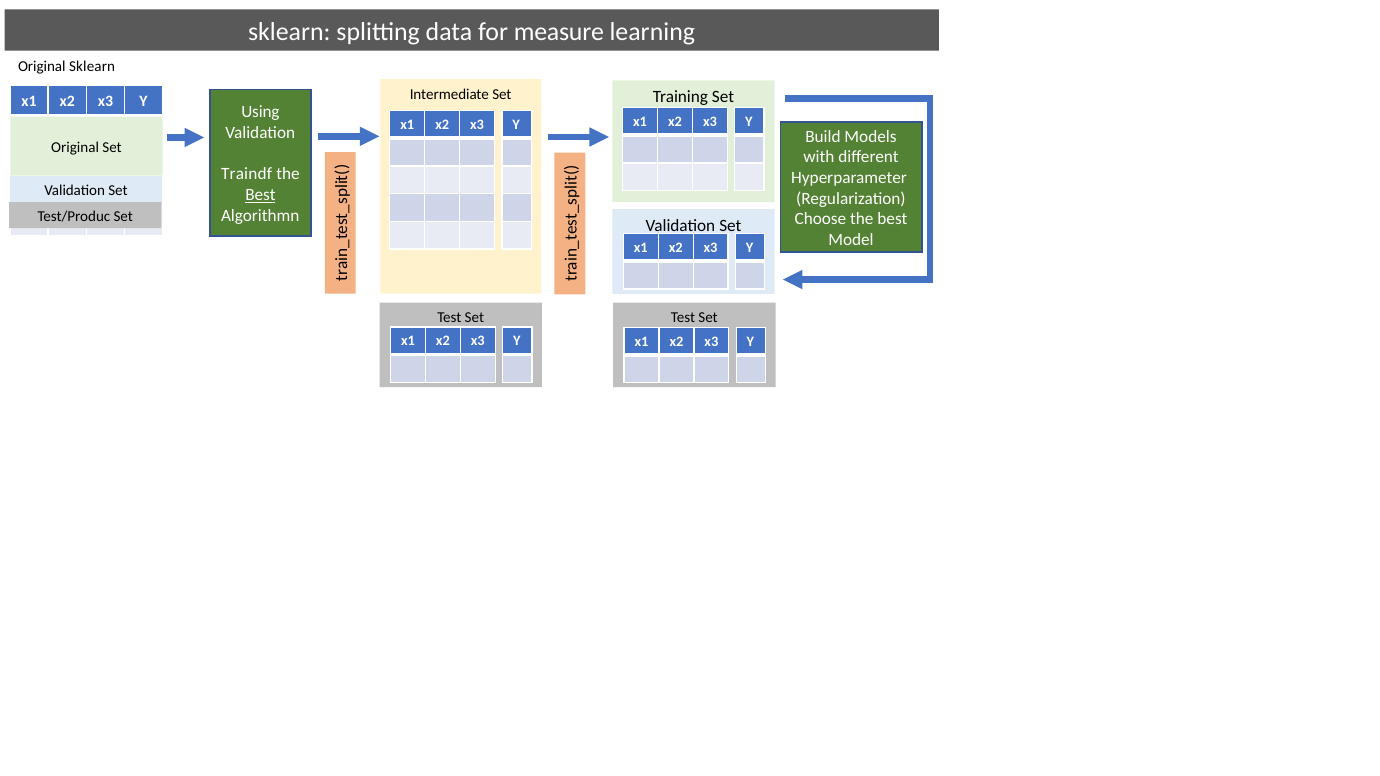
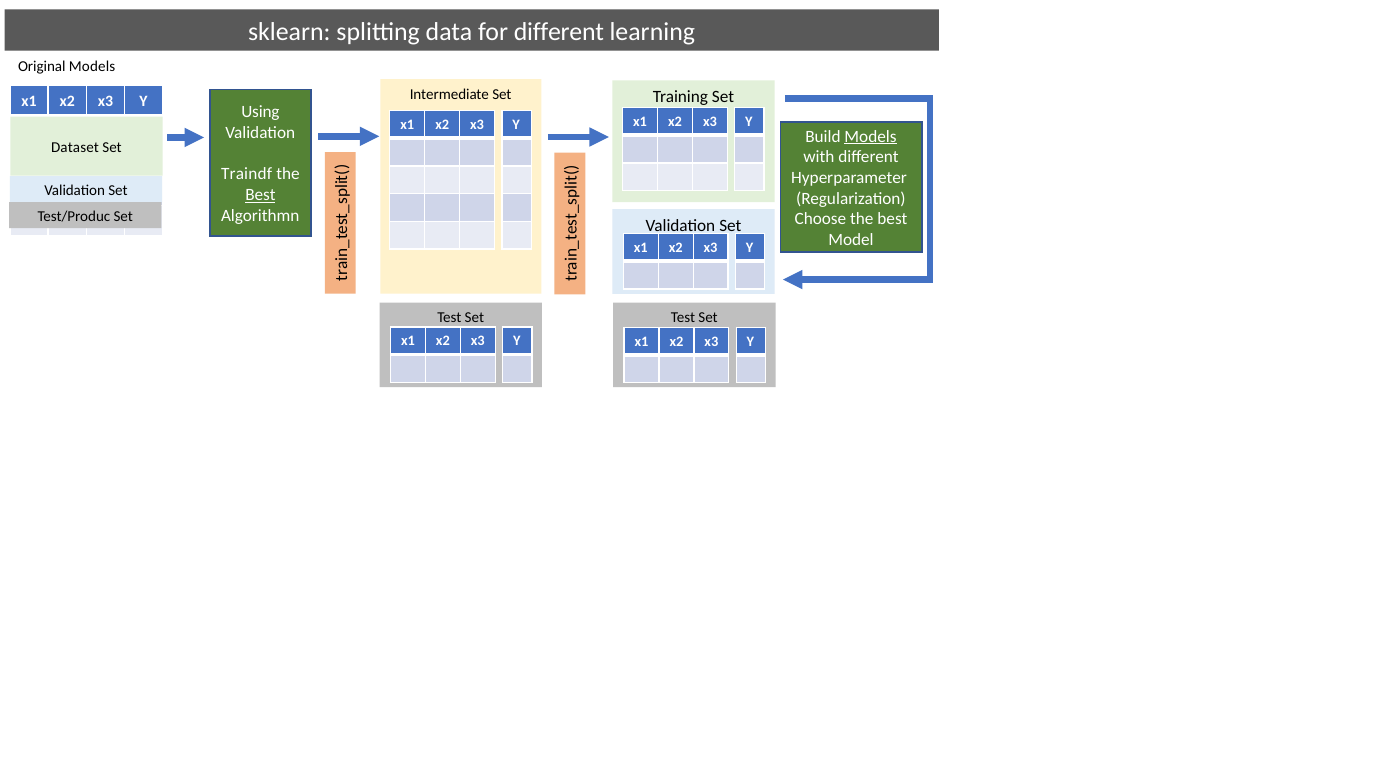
for measure: measure -> different
Original Sklearn: Sklearn -> Models
Models at (871, 137) underline: none -> present
Original at (75, 147): Original -> Dataset
